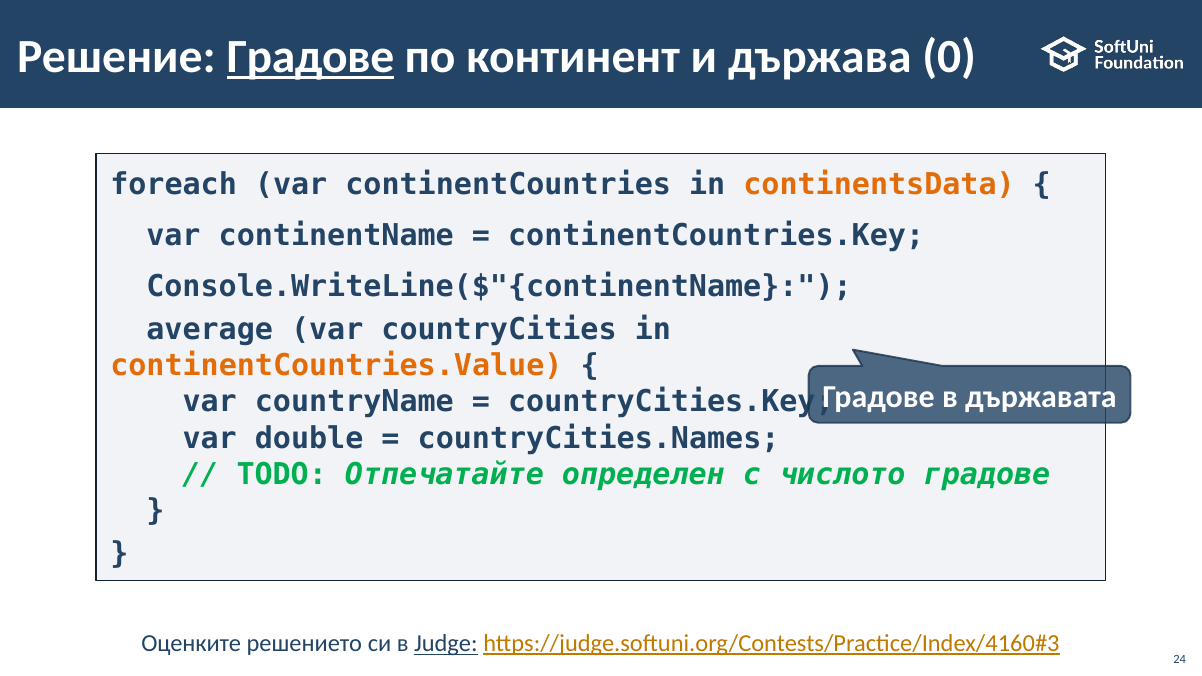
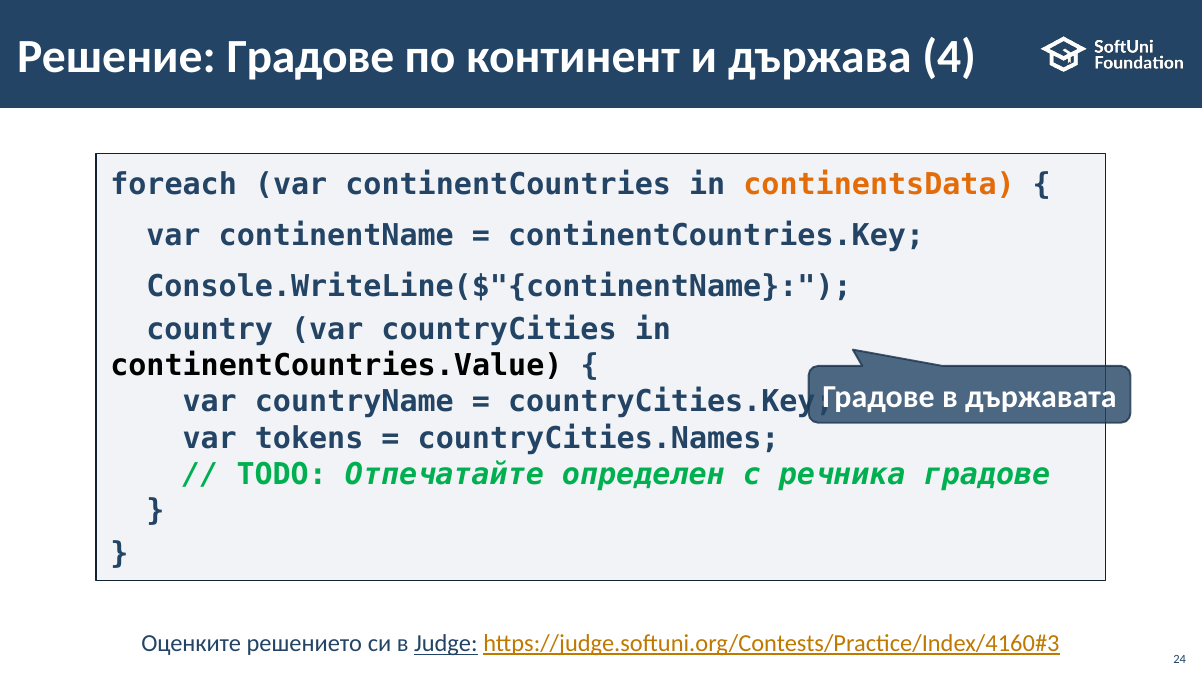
Градове at (310, 57) underline: present -> none
0: 0 -> 4
average: average -> country
continentCountries.Value colour: orange -> black
double: double -> tokens
числото: числото -> речника
